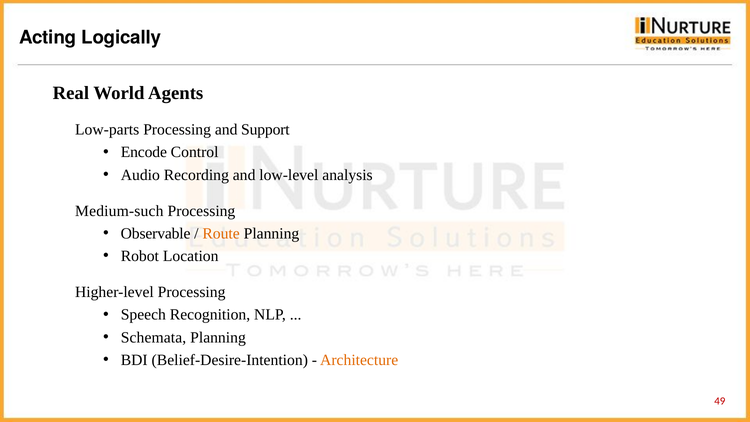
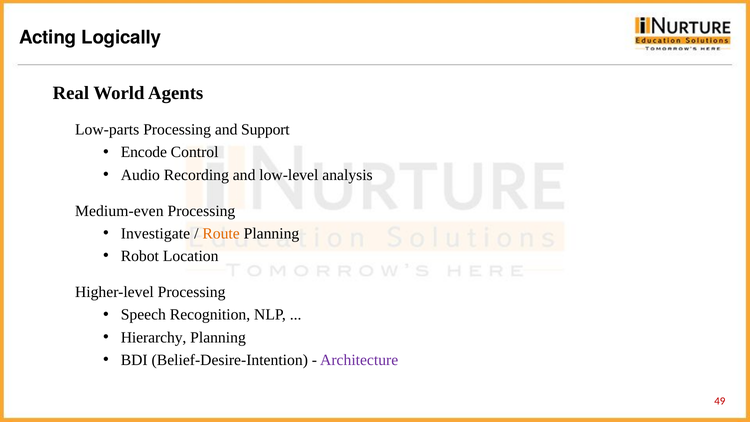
Medium-such: Medium-such -> Medium-even
Observable: Observable -> Investigate
Schemata: Schemata -> Hierarchy
Architecture colour: orange -> purple
